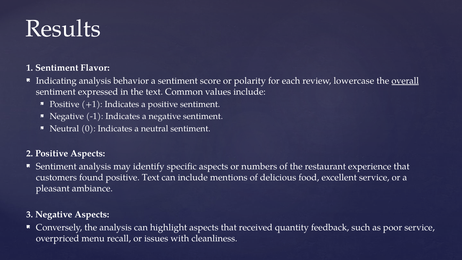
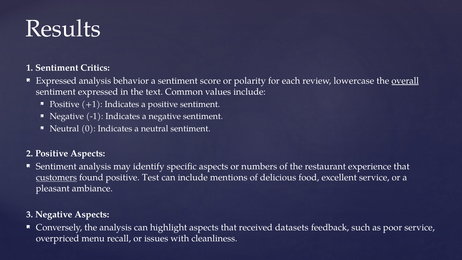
Flavor: Flavor -> Critics
Indicating at (56, 81): Indicating -> Expressed
customers underline: none -> present
positive Text: Text -> Test
quantity: quantity -> datasets
